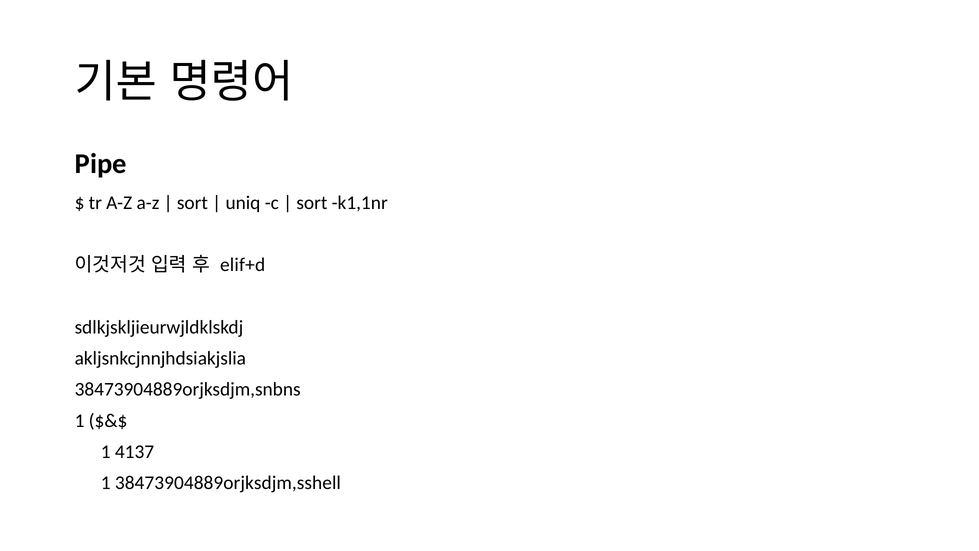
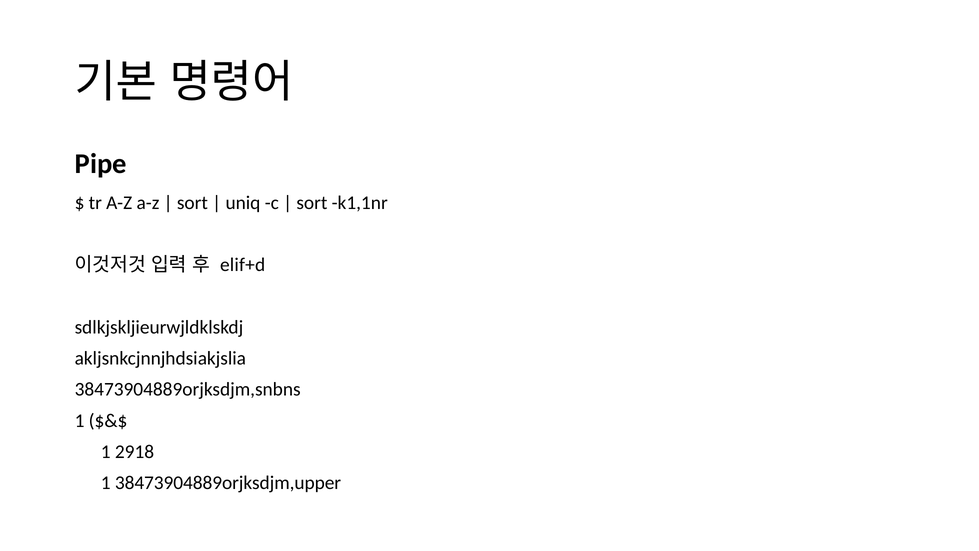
4137: 4137 -> 2918
38473904889orjksdjm,sshell: 38473904889orjksdjm,sshell -> 38473904889orjksdjm,upper
